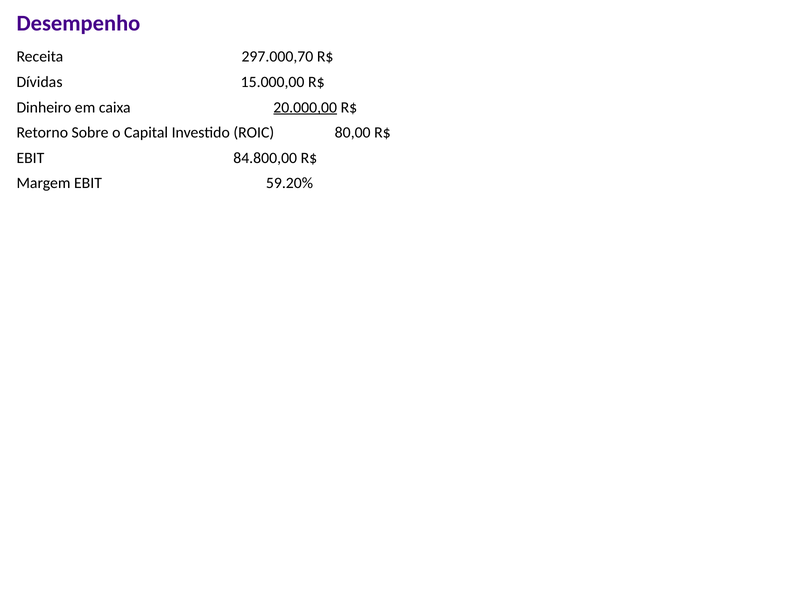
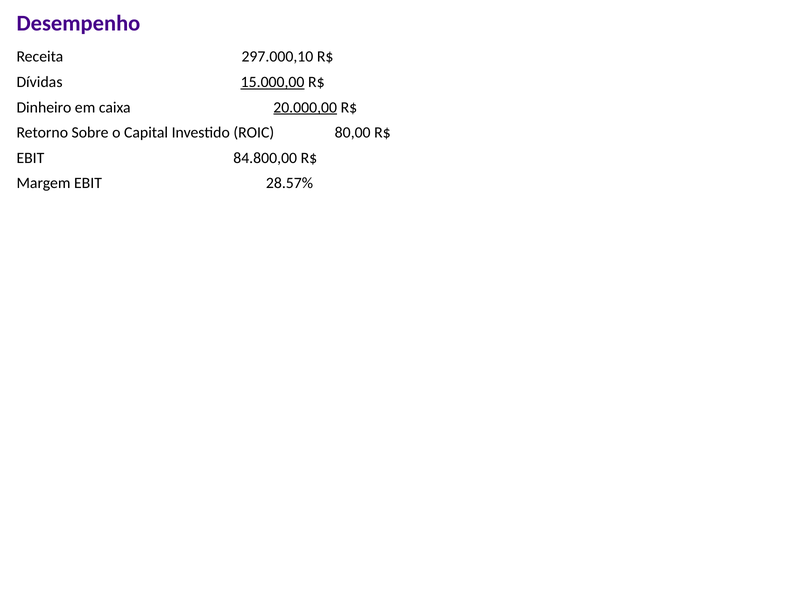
297.000,70: 297.000,70 -> 297.000,10
15.000,00 underline: none -> present
59.20%: 59.20% -> 28.57%
